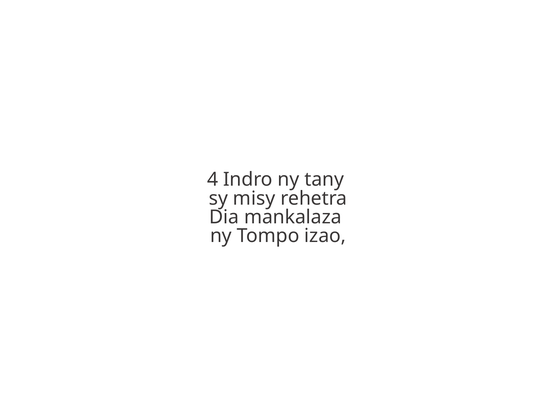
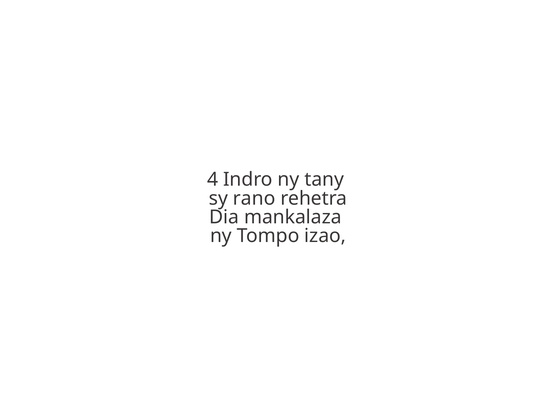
misy: misy -> rano
